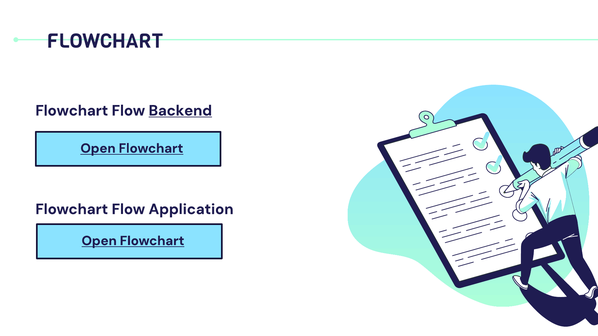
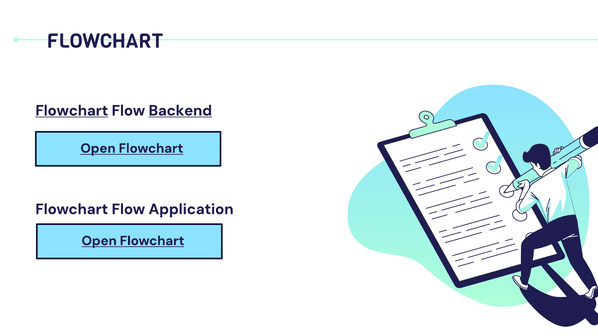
Flowchart at (72, 111) underline: none -> present
